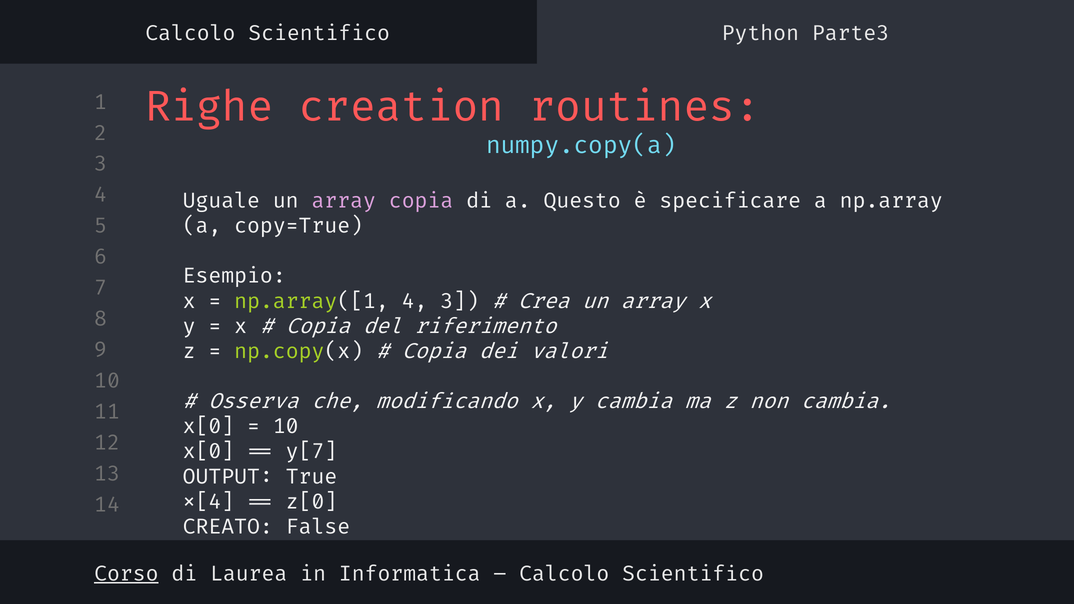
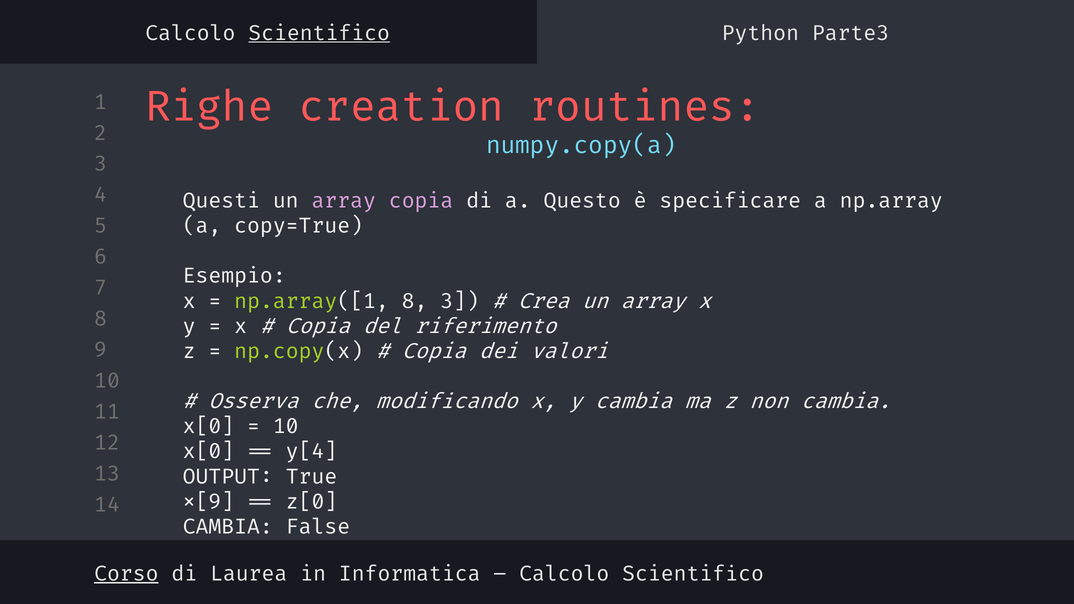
Scientifico at (319, 33) underline: none -> present
Uguale: Uguale -> Questi
np.array([1 4: 4 -> 8
y[7: y[7 -> y[4
x[4: x[4 -> x[9
CREATO at (228, 527): CREATO -> CAMBIA
